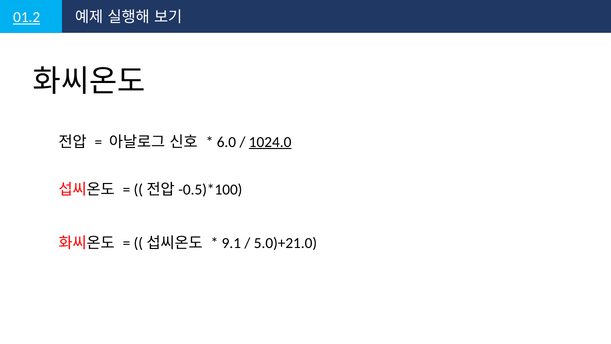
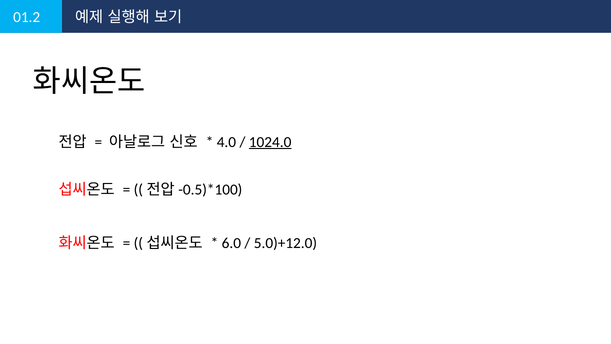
01.2 underline: present -> none
6.0: 6.0 -> 4.0
9.1: 9.1 -> 6.0
5.0)+21.0: 5.0)+21.0 -> 5.0)+12.0
